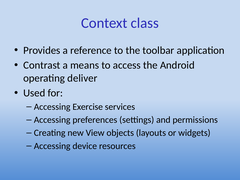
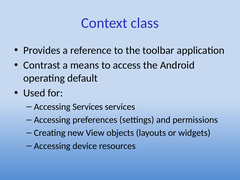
deliver: deliver -> default
Accessing Exercise: Exercise -> Services
